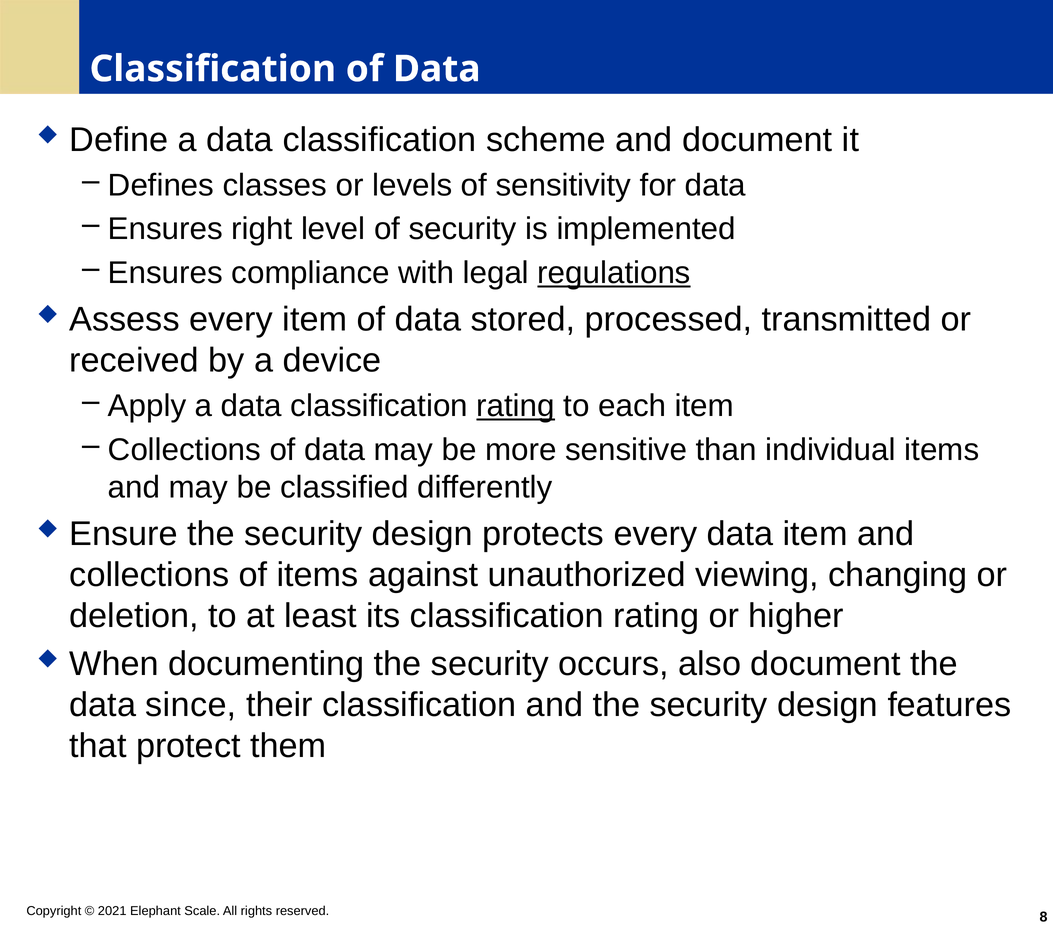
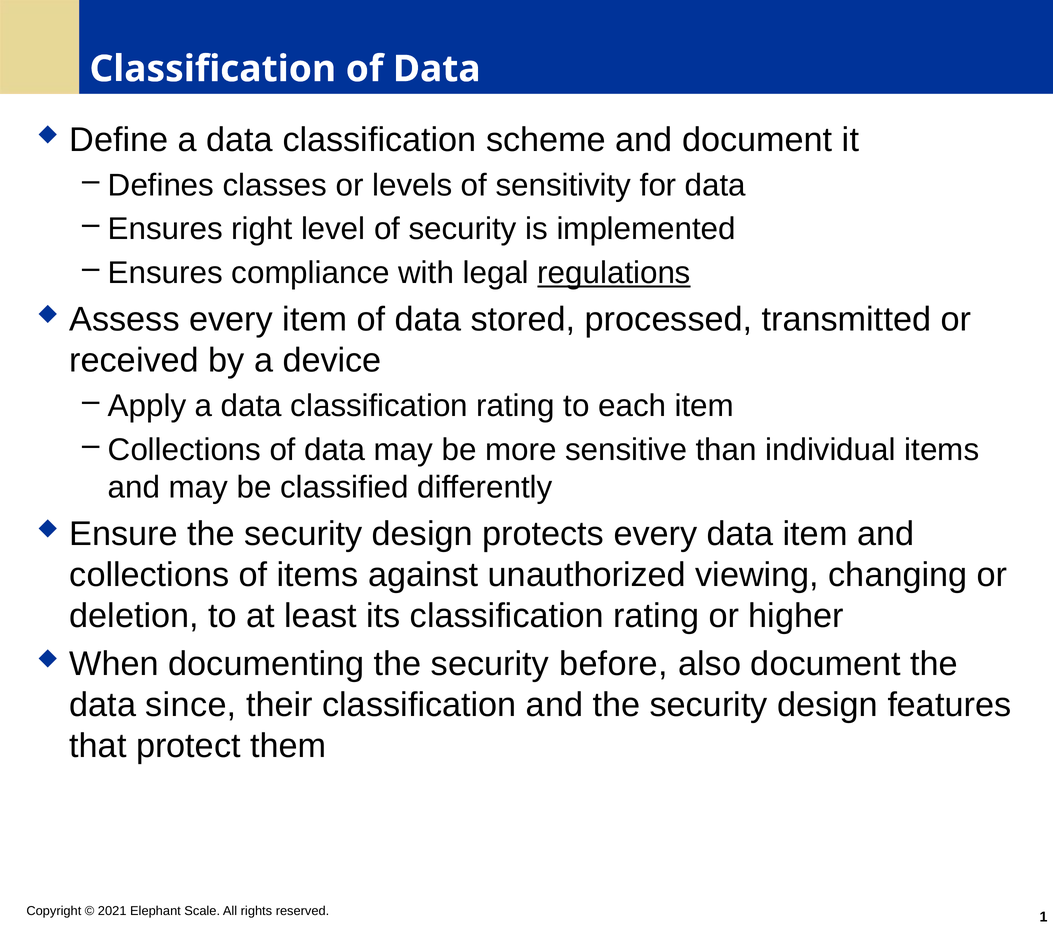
rating at (516, 406) underline: present -> none
occurs: occurs -> before
8: 8 -> 1
